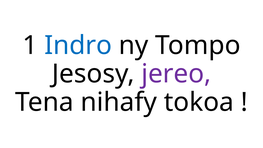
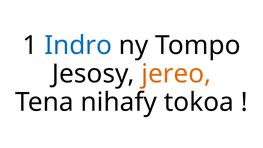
jereo colour: purple -> orange
